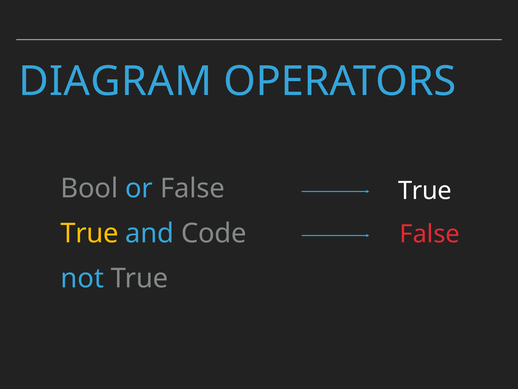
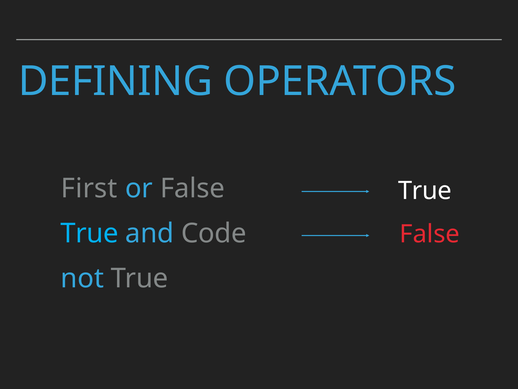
DIAGRAM: DIAGRAM -> DEFINING
Bool: Bool -> First
True at (89, 233) colour: yellow -> light blue
